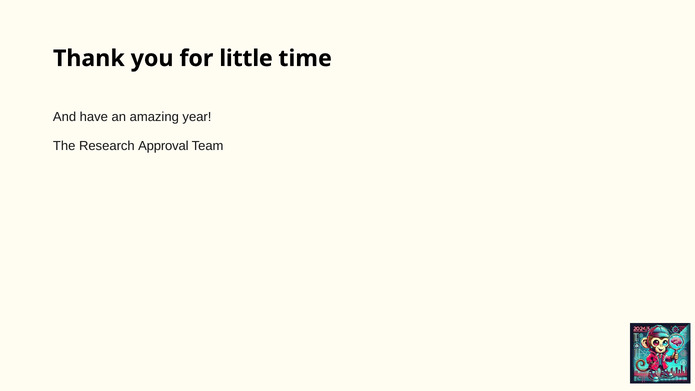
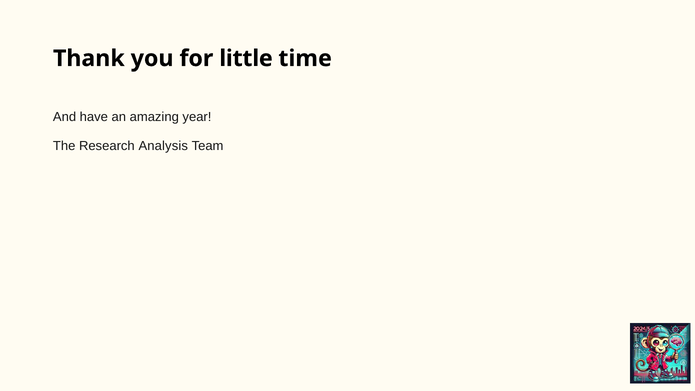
Approval: Approval -> Analysis
